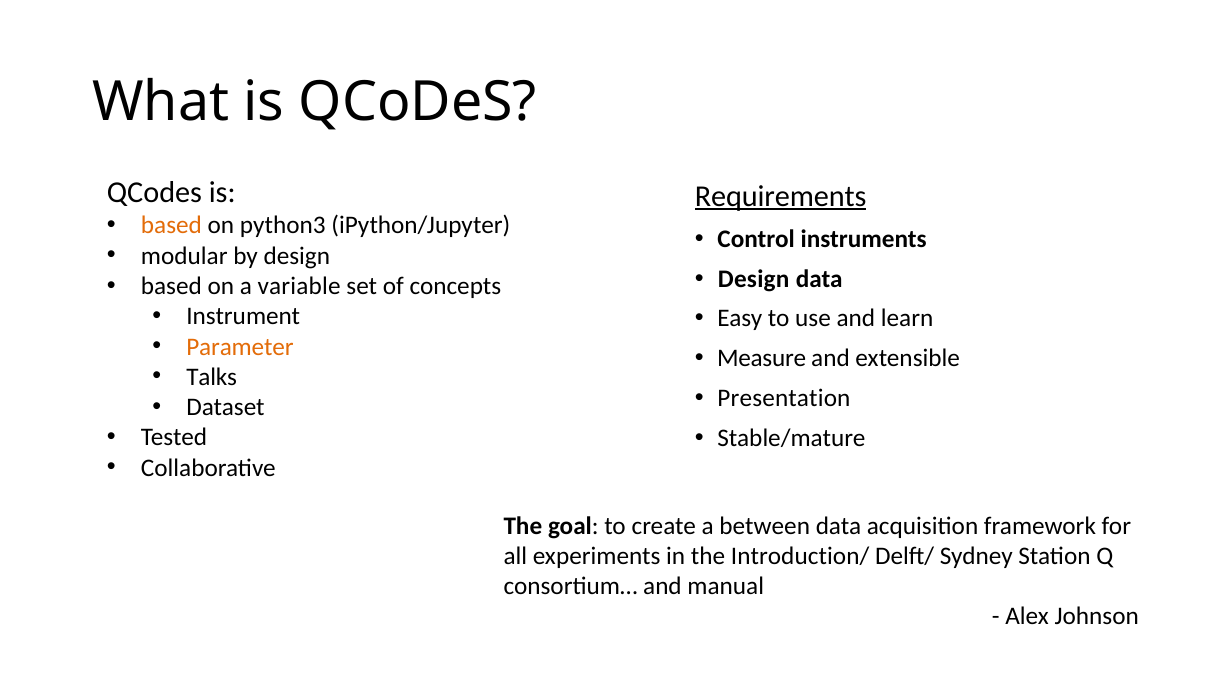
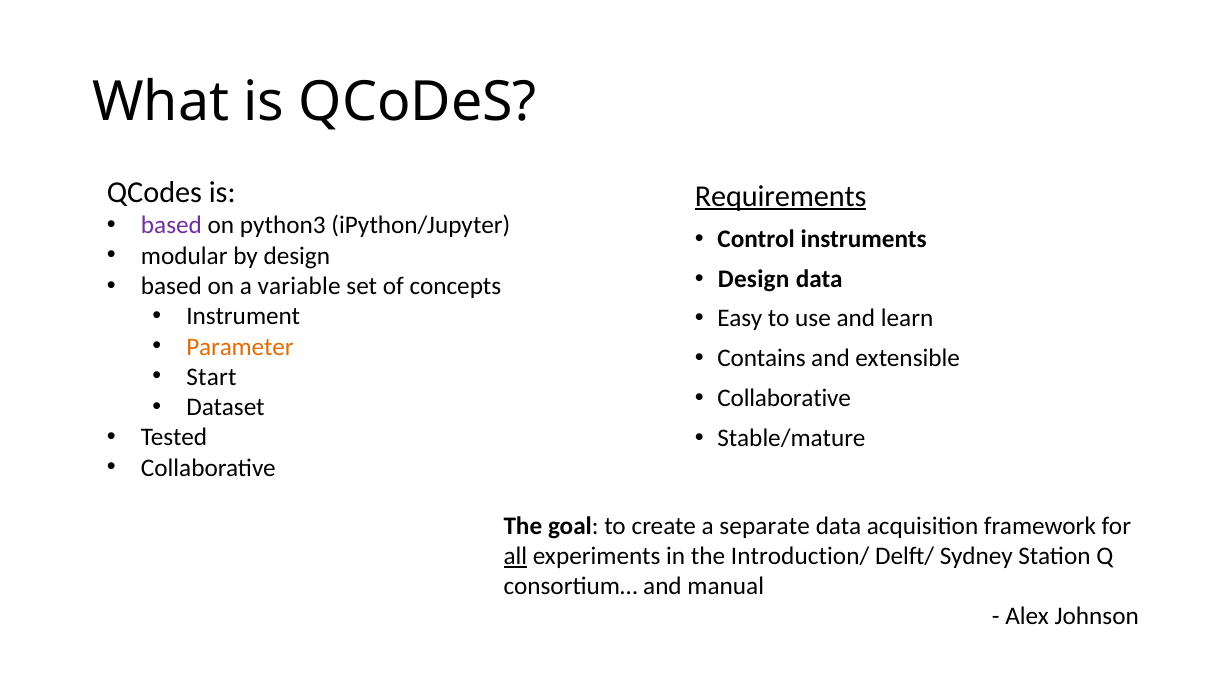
based at (171, 225) colour: orange -> purple
Measure: Measure -> Contains
Talks: Talks -> Start
Presentation at (784, 398): Presentation -> Collaborative
between: between -> separate
all underline: none -> present
